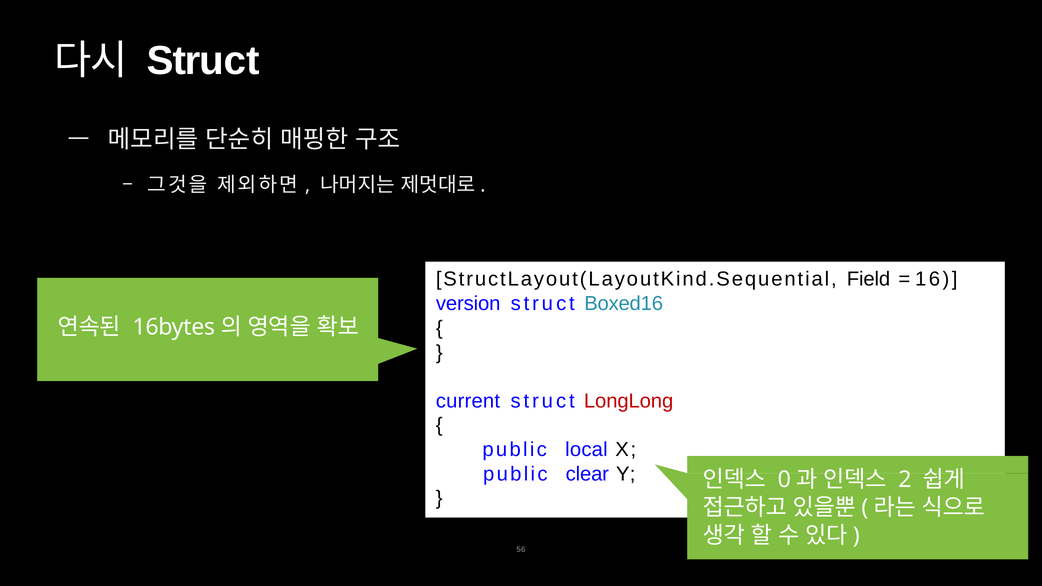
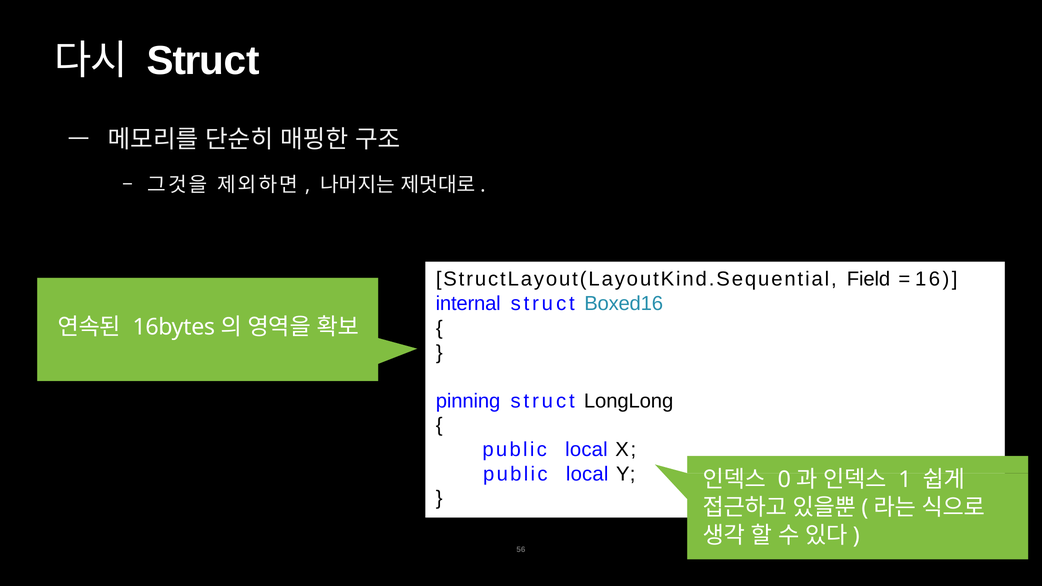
version: version -> internal
current: current -> pinning
LongLong colour: red -> black
clear at (587, 474): clear -> local
2: 2 -> 1
